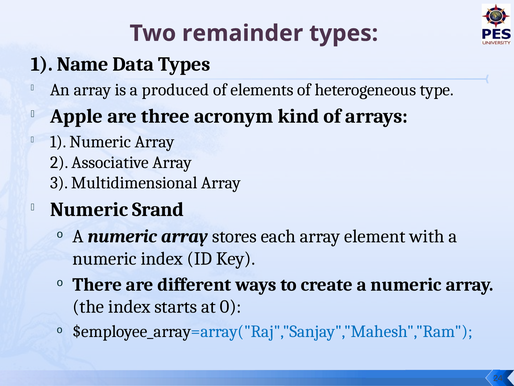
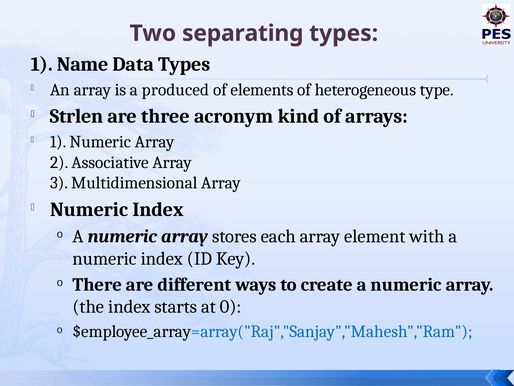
remainder: remainder -> separating
Apple: Apple -> Strlen
Srand at (158, 209): Srand -> Index
